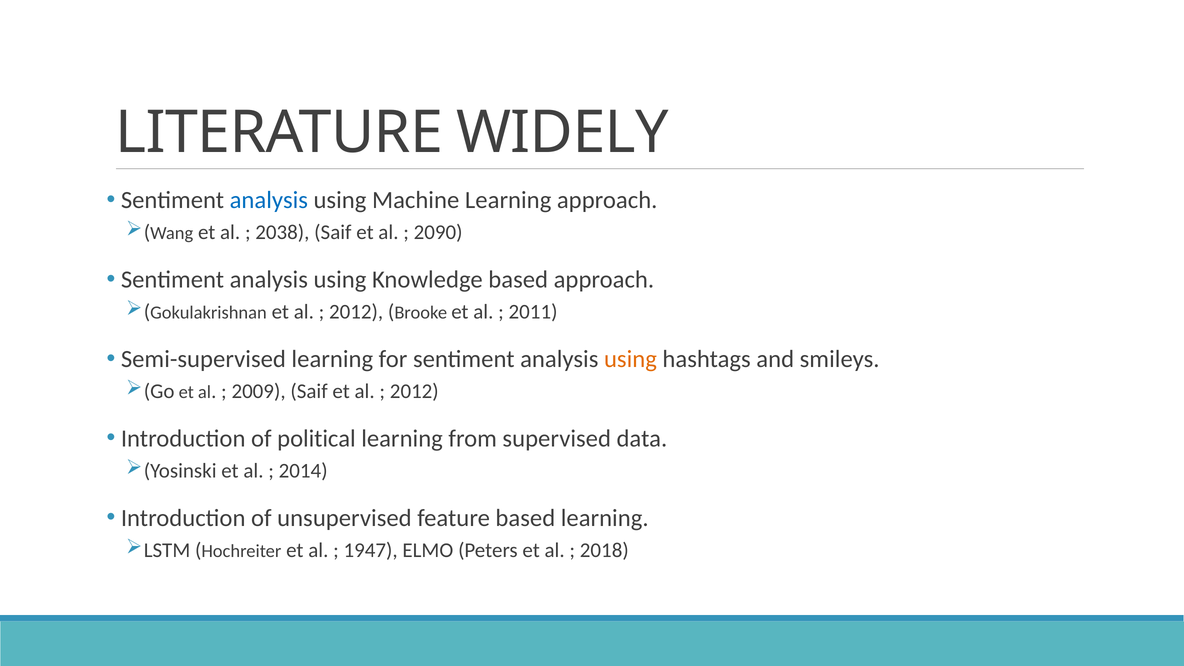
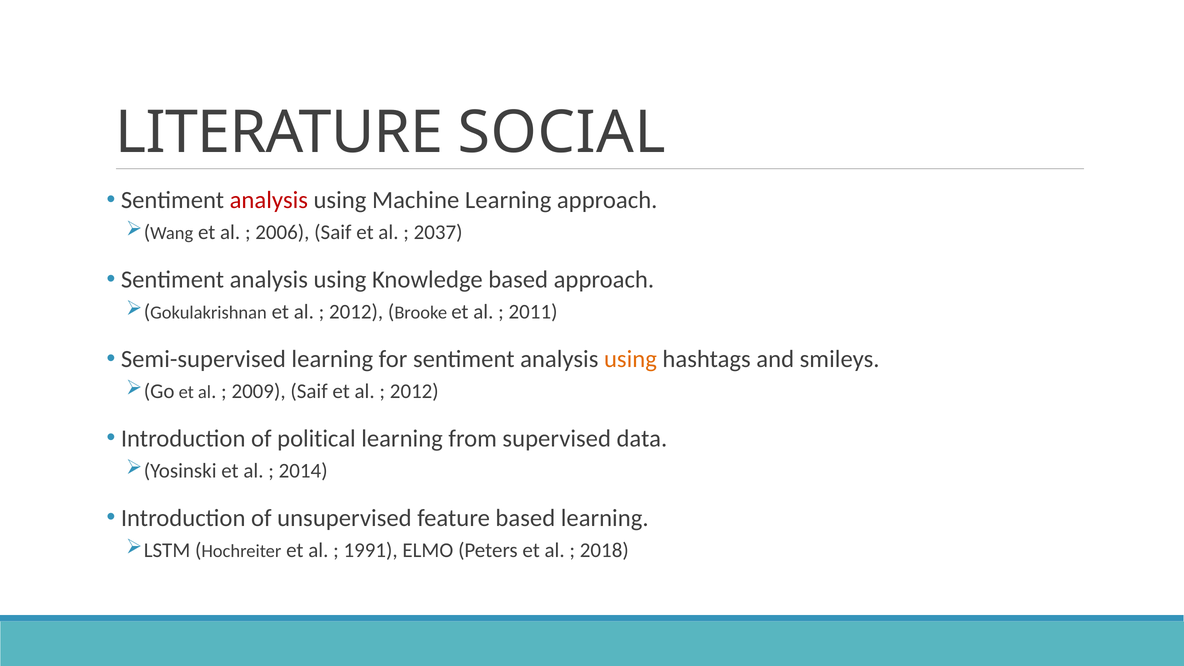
WIDELY: WIDELY -> SOCIAL
analysis at (269, 200) colour: blue -> red
2038: 2038 -> 2006
2090: 2090 -> 2037
1947: 1947 -> 1991
